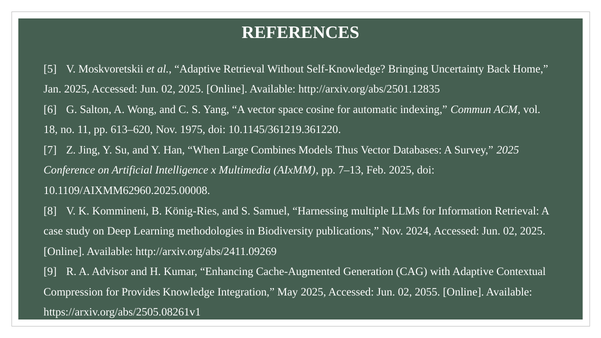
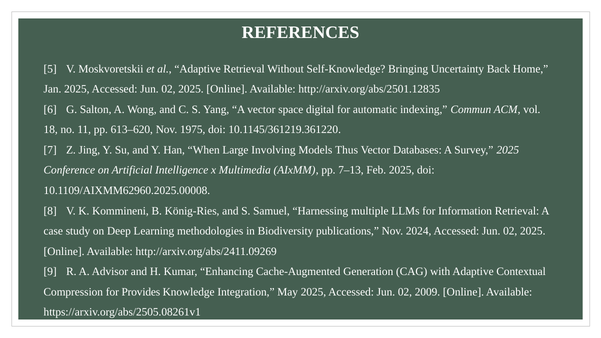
cosine: cosine -> digital
Combines: Combines -> Involving
2055: 2055 -> 2009
